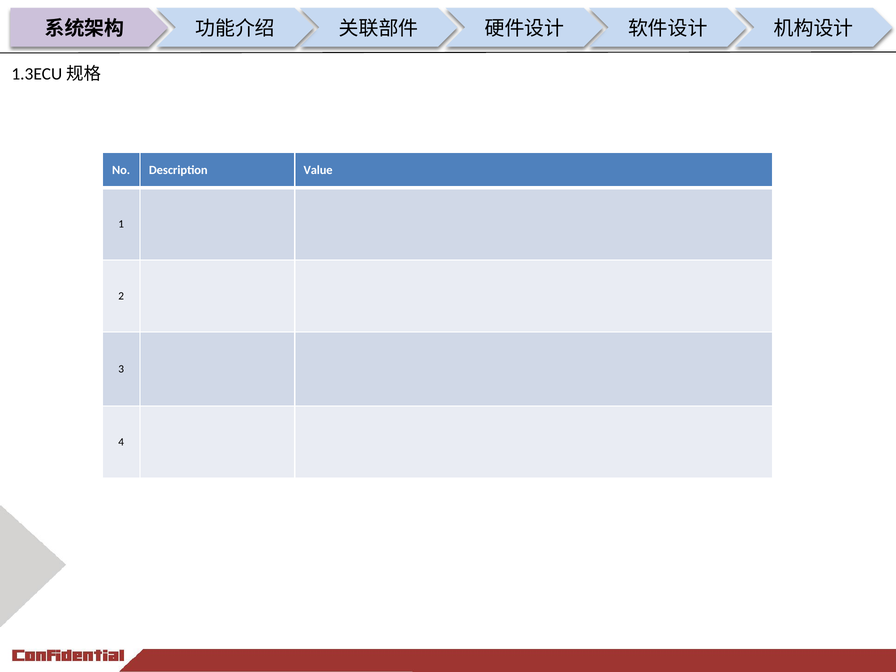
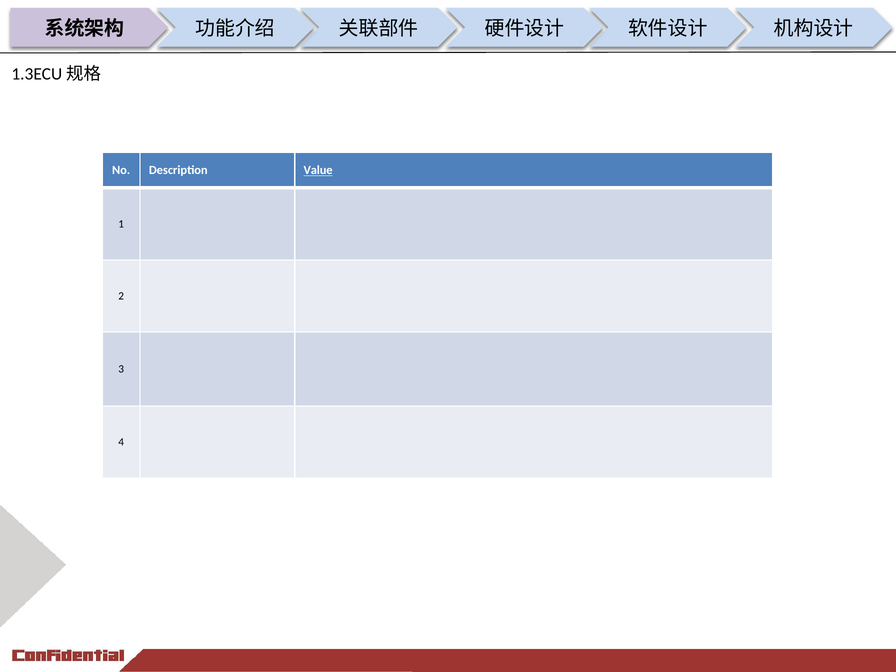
Value underline: none -> present
